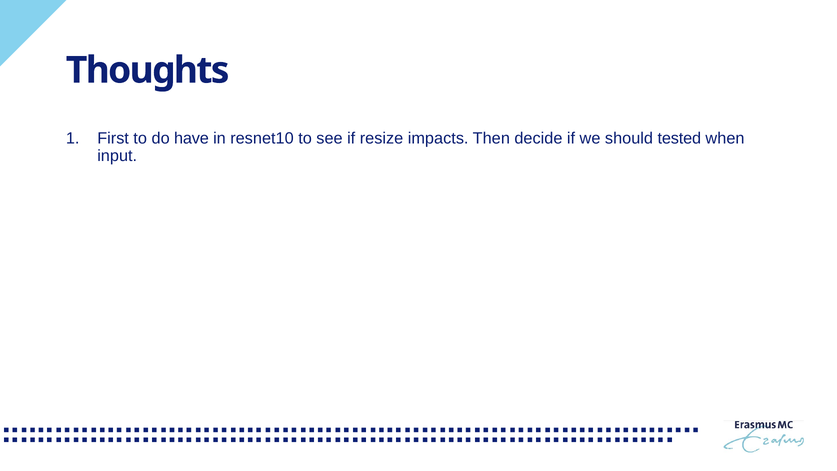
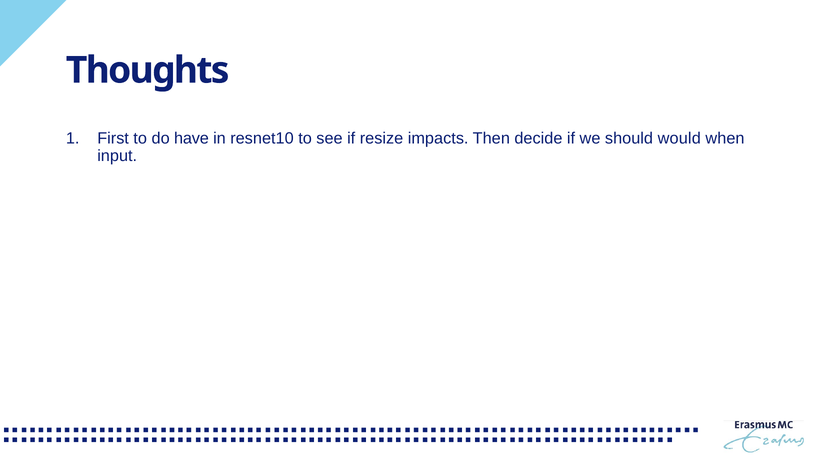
tested: tested -> would
